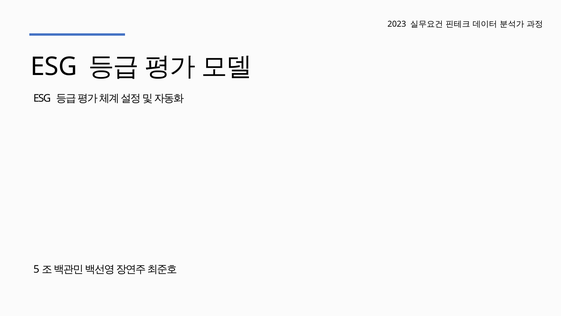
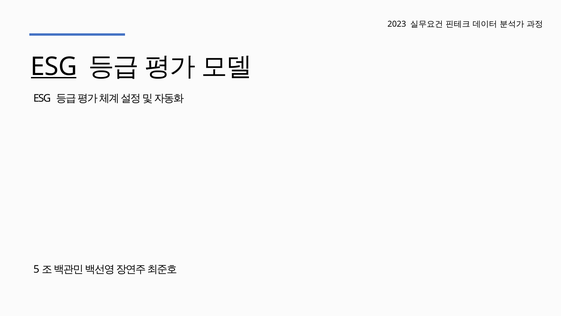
ESG at (54, 67) underline: none -> present
